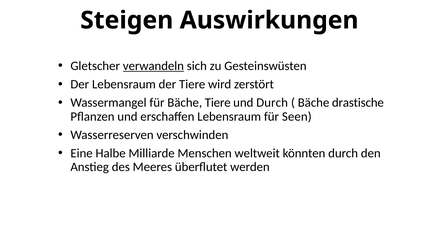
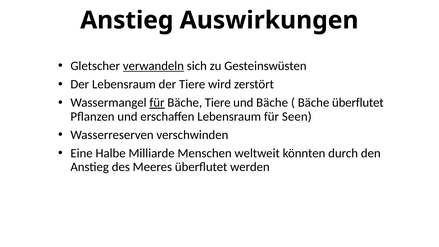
Steigen at (127, 20): Steigen -> Anstieg
für at (157, 103) underline: none -> present
und Durch: Durch -> Bäche
Bäche drastische: drastische -> überflutet
